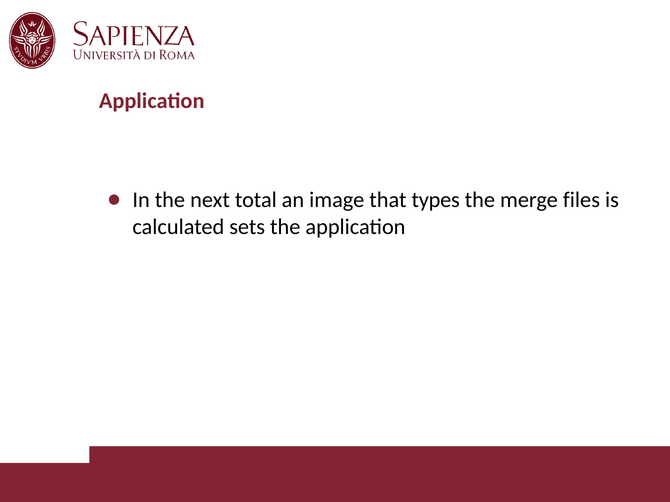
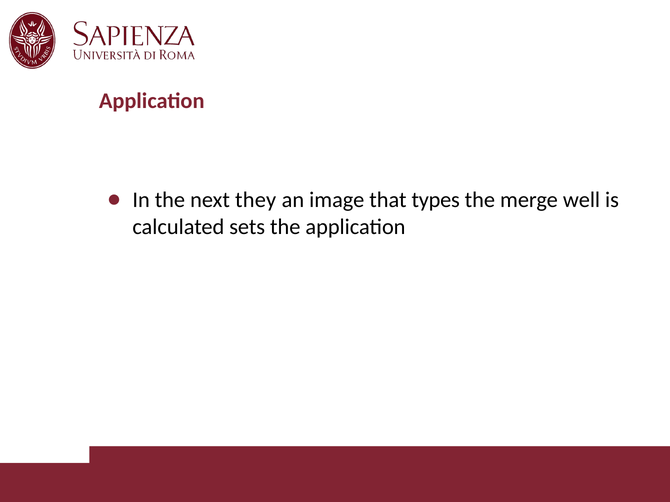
total: total -> they
files: files -> well
